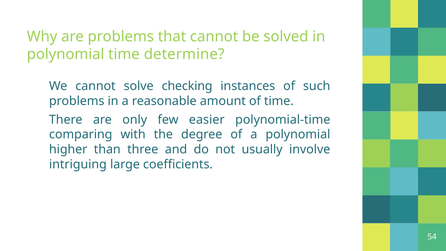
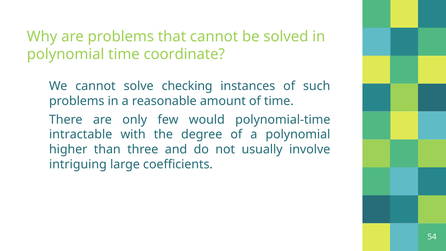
determine: determine -> coordinate
easier: easier -> would
comparing: comparing -> intractable
